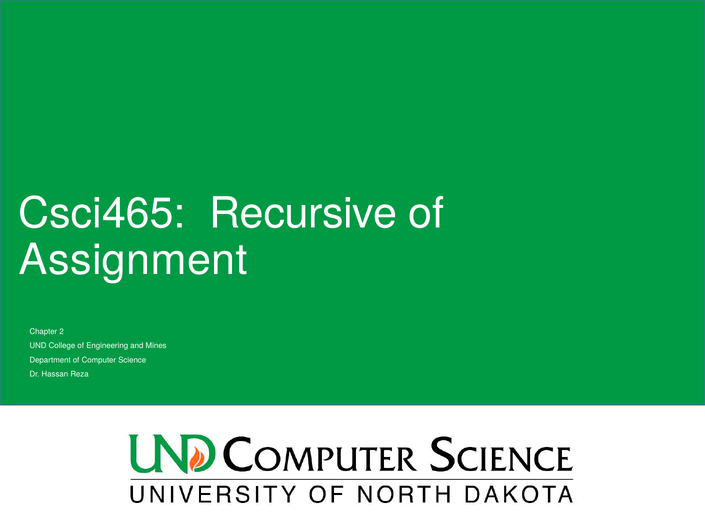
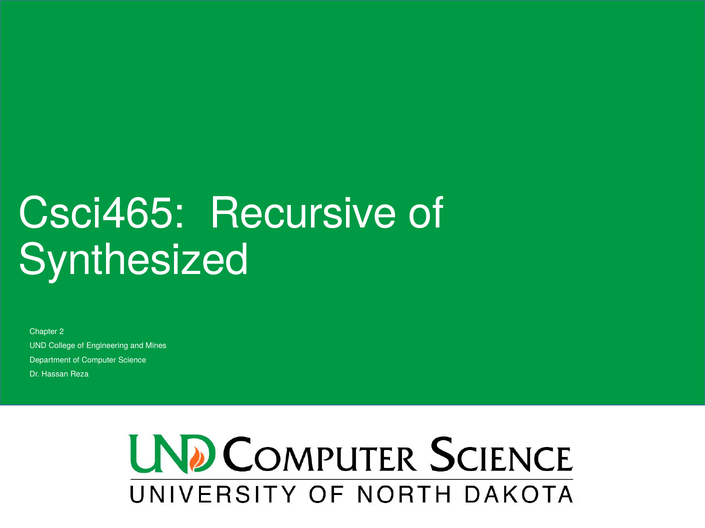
Assignment: Assignment -> Synthesized
